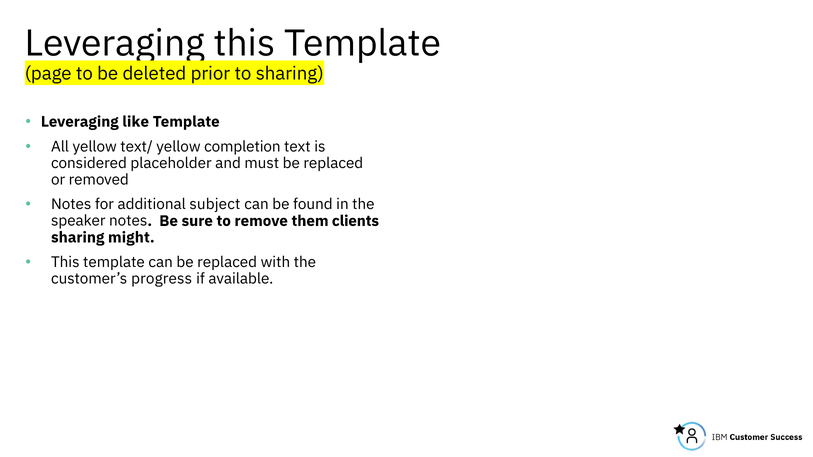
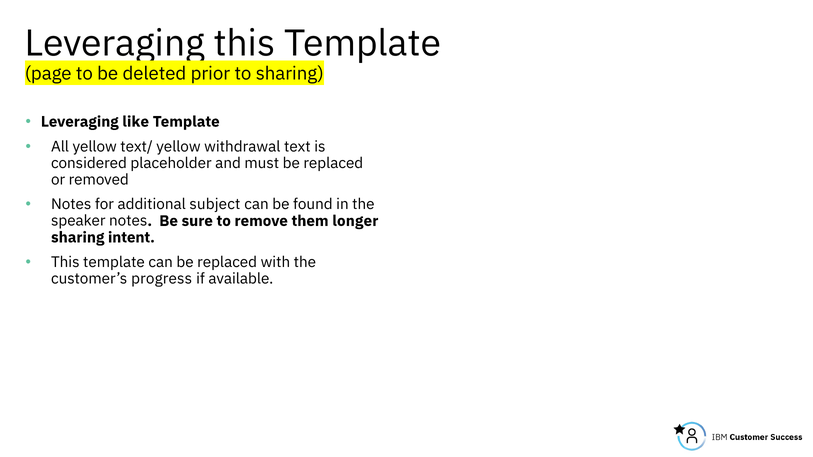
completion: completion -> withdrawal
clients: clients -> longer
might: might -> intent
